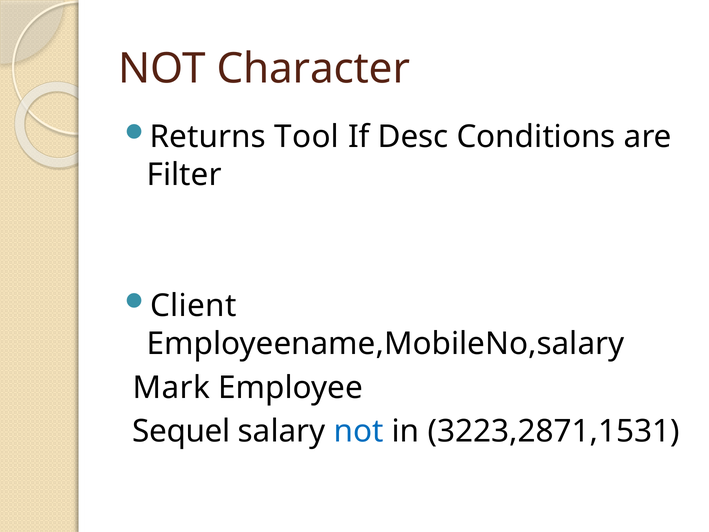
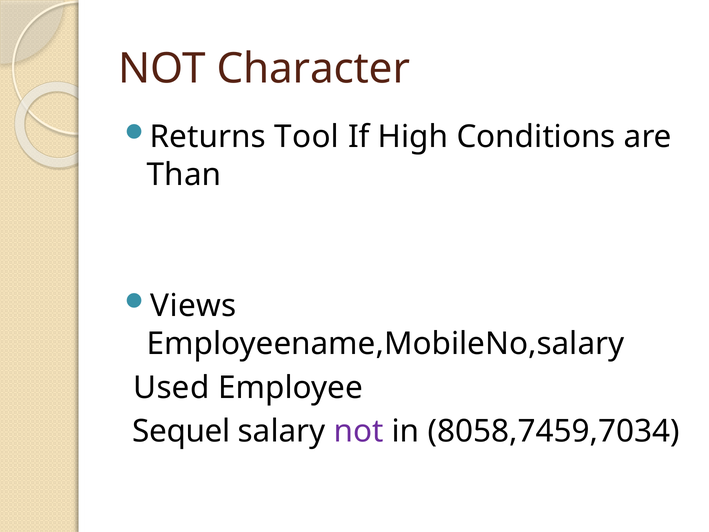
Desc: Desc -> High
Filter: Filter -> Than
Client: Client -> Views
Mark: Mark -> Used
not at (359, 431) colour: blue -> purple
3223,2871,1531: 3223,2871,1531 -> 8058,7459,7034
